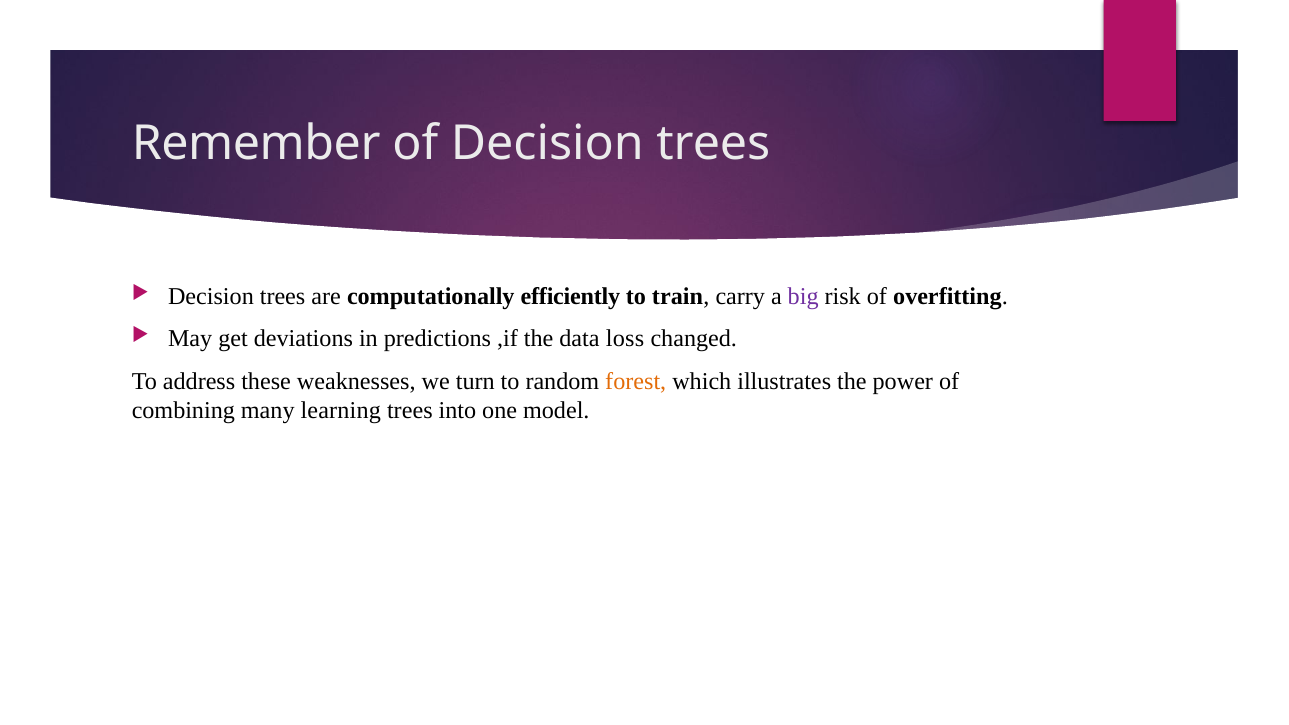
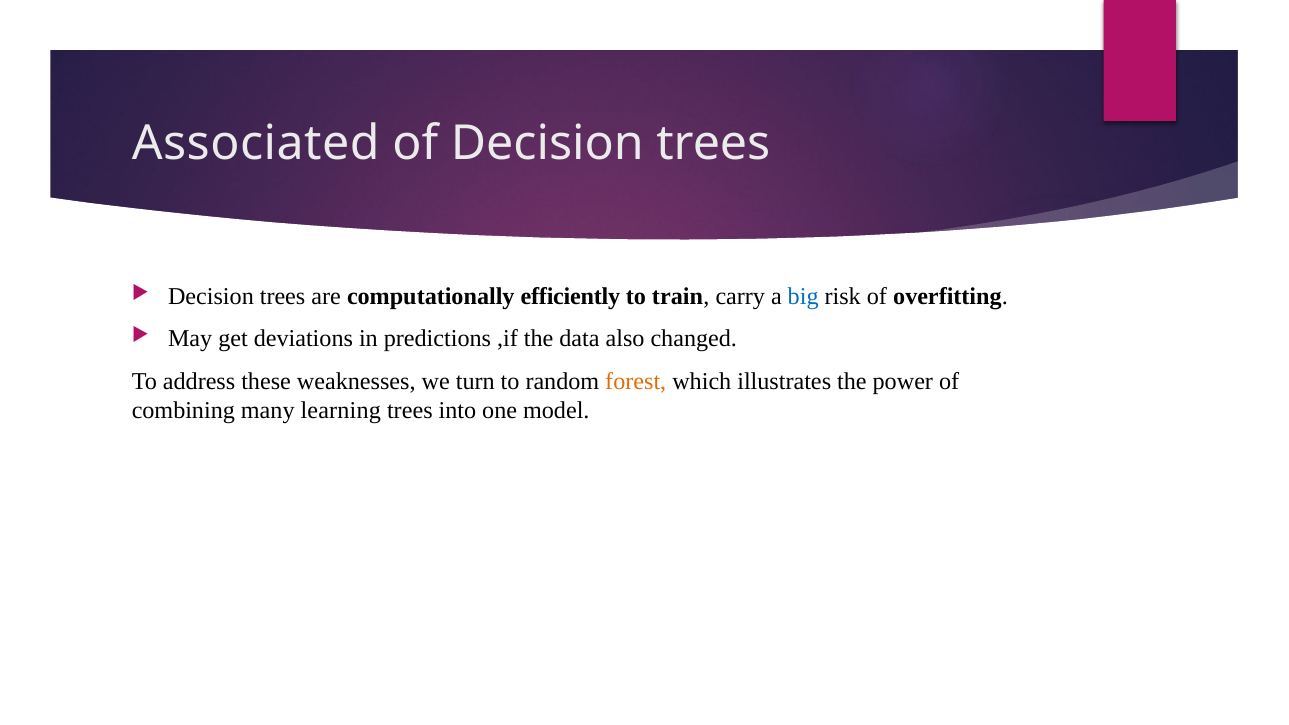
Remember: Remember -> Associated
big colour: purple -> blue
loss: loss -> also
